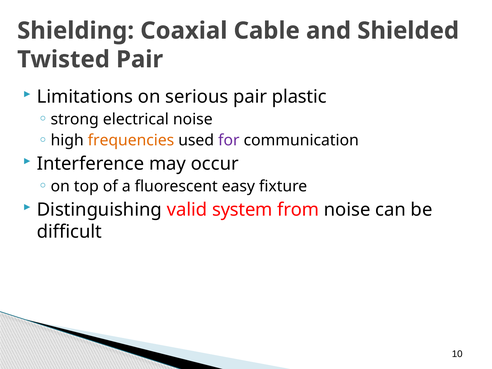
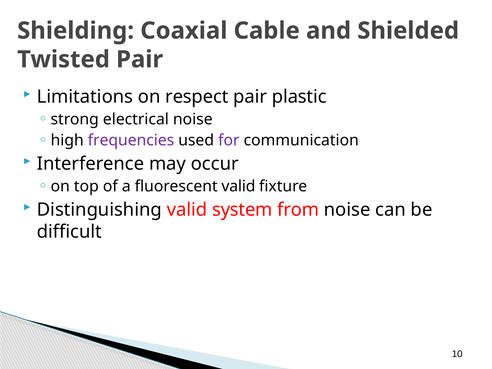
serious: serious -> respect
frequencies colour: orange -> purple
fluorescent easy: easy -> valid
